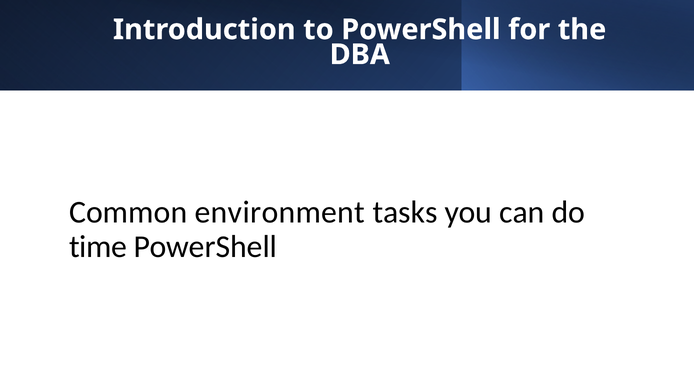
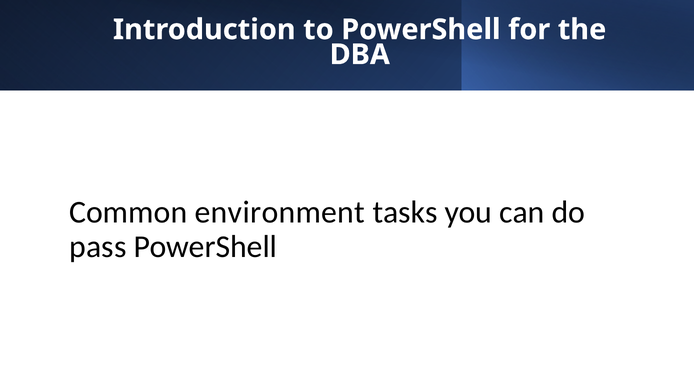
time: time -> pass
